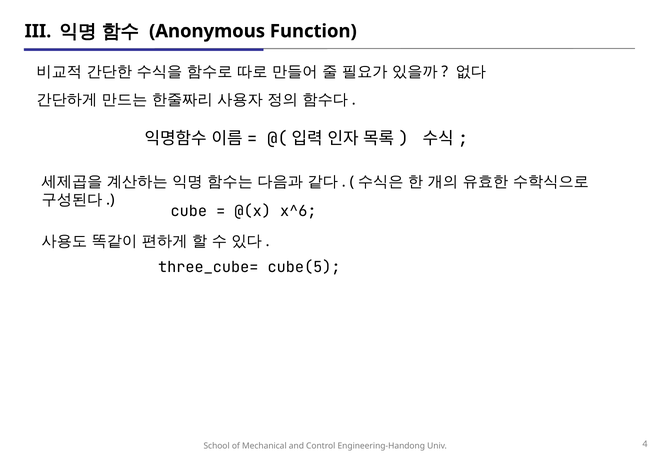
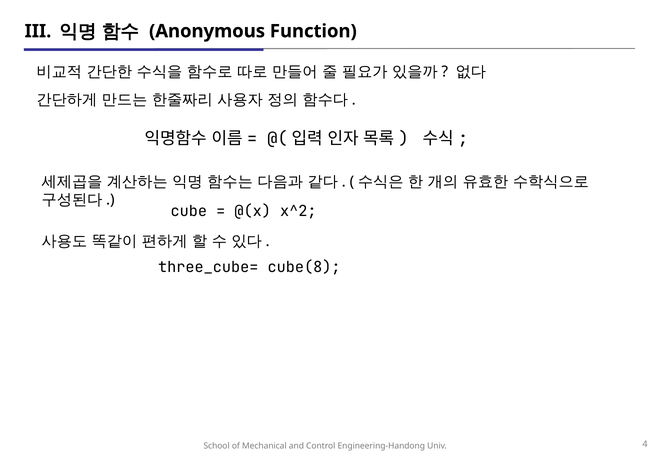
x^6: x^6 -> x^2
cube(5: cube(5 -> cube(8
